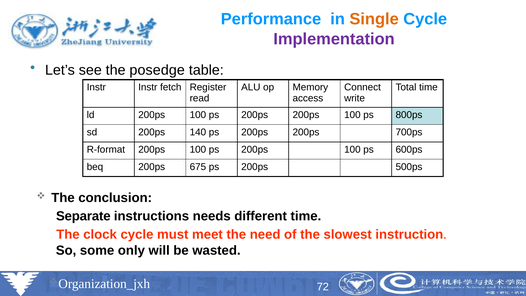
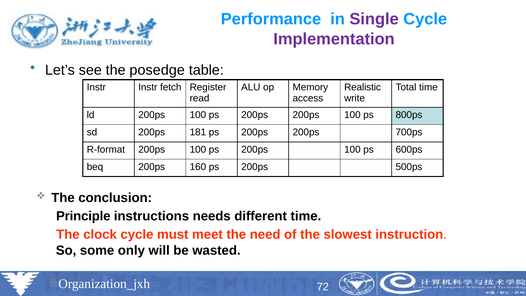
Single colour: orange -> purple
Connect: Connect -> Realistic
140: 140 -> 181
675: 675 -> 160
Separate: Separate -> Principle
